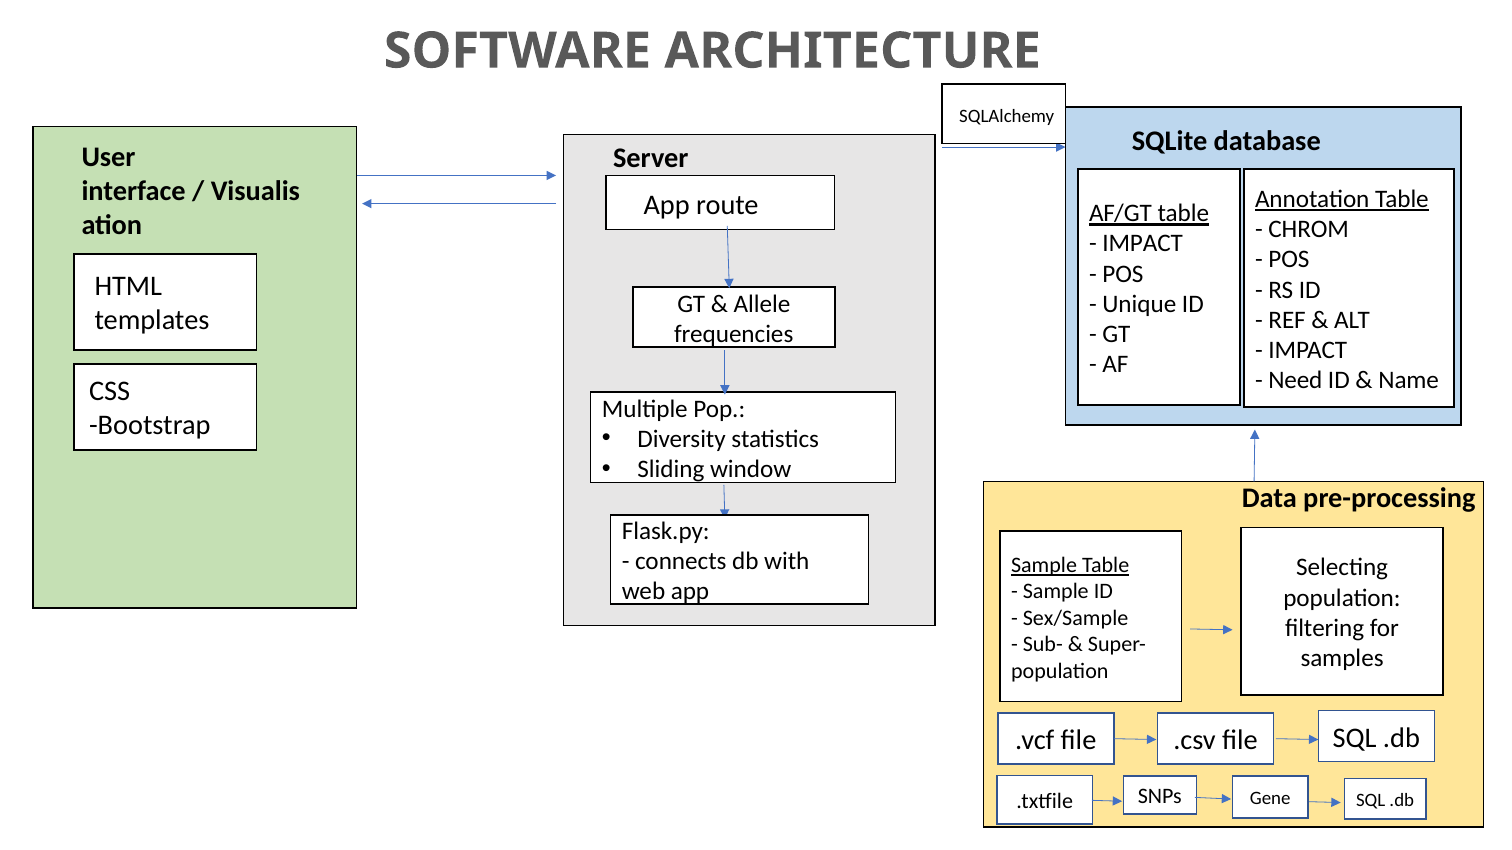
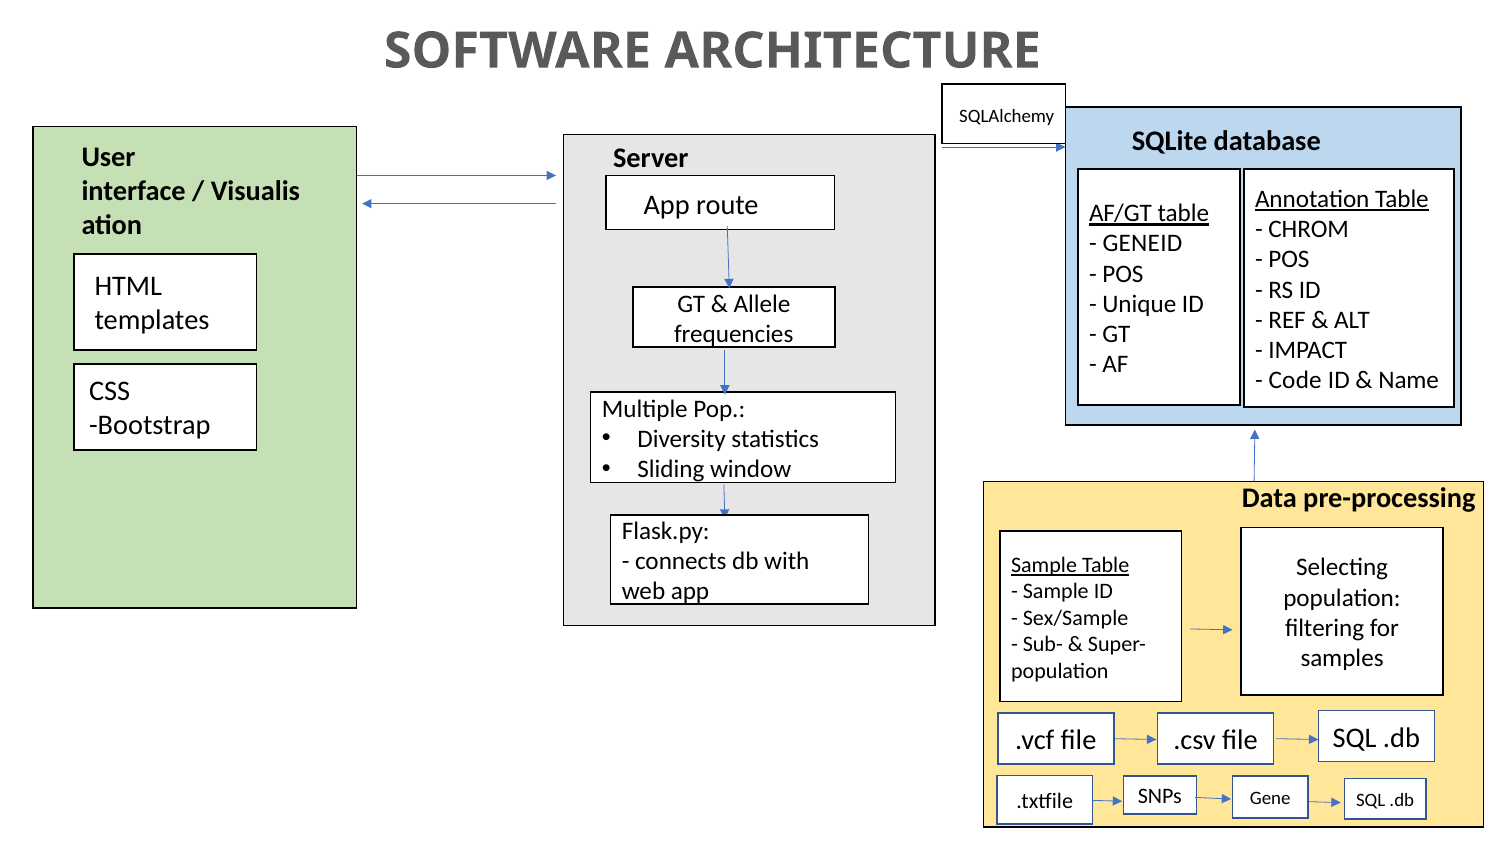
IMPACT at (1143, 244): IMPACT -> GENEID
Need: Need -> Code
